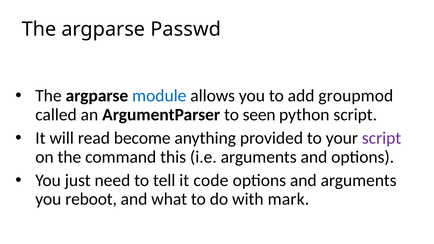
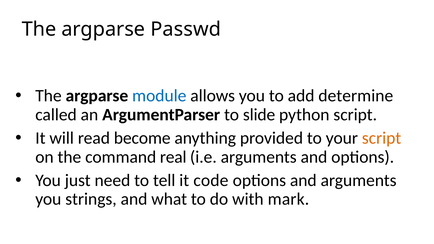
groupmod: groupmod -> determine
seen: seen -> slide
script at (382, 138) colour: purple -> orange
this: this -> real
reboot: reboot -> strings
